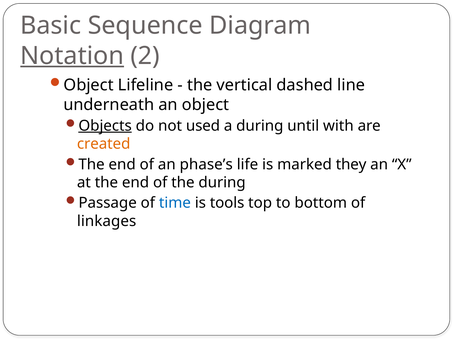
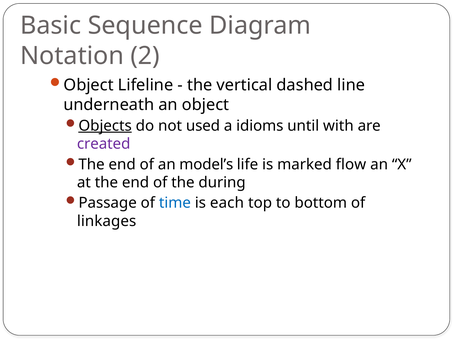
Notation underline: present -> none
a during: during -> idioms
created colour: orange -> purple
phase’s: phase’s -> model’s
they: they -> flow
tools: tools -> each
